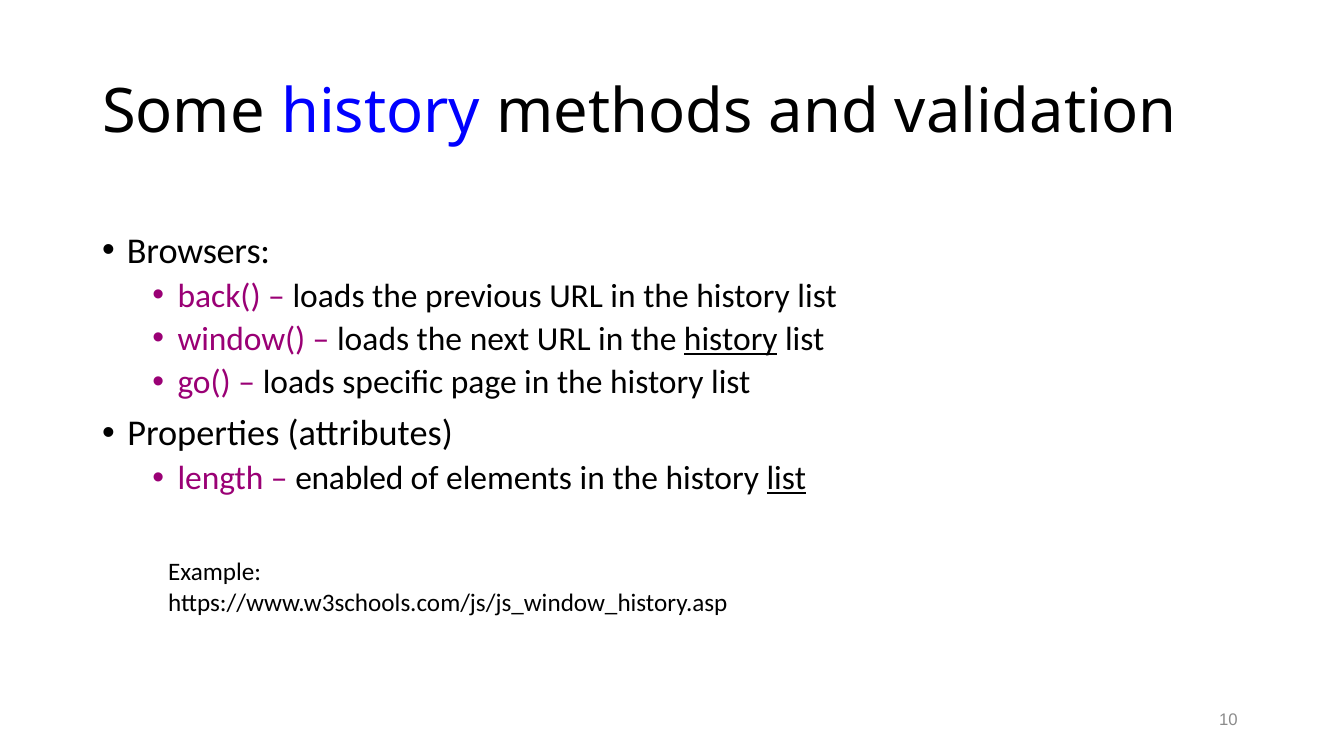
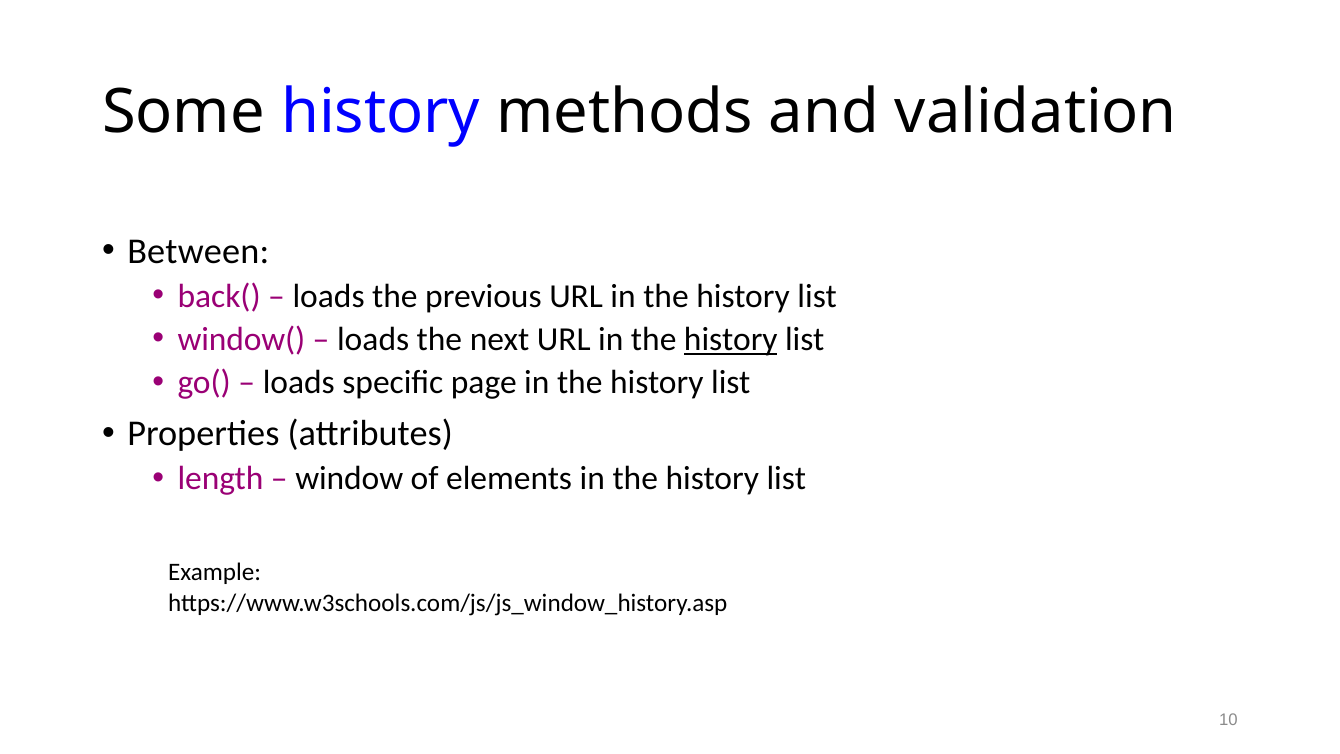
Browsers: Browsers -> Between
enabled: enabled -> window
list at (786, 478) underline: present -> none
